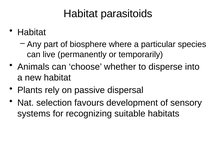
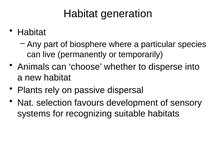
parasitoids: parasitoids -> generation
